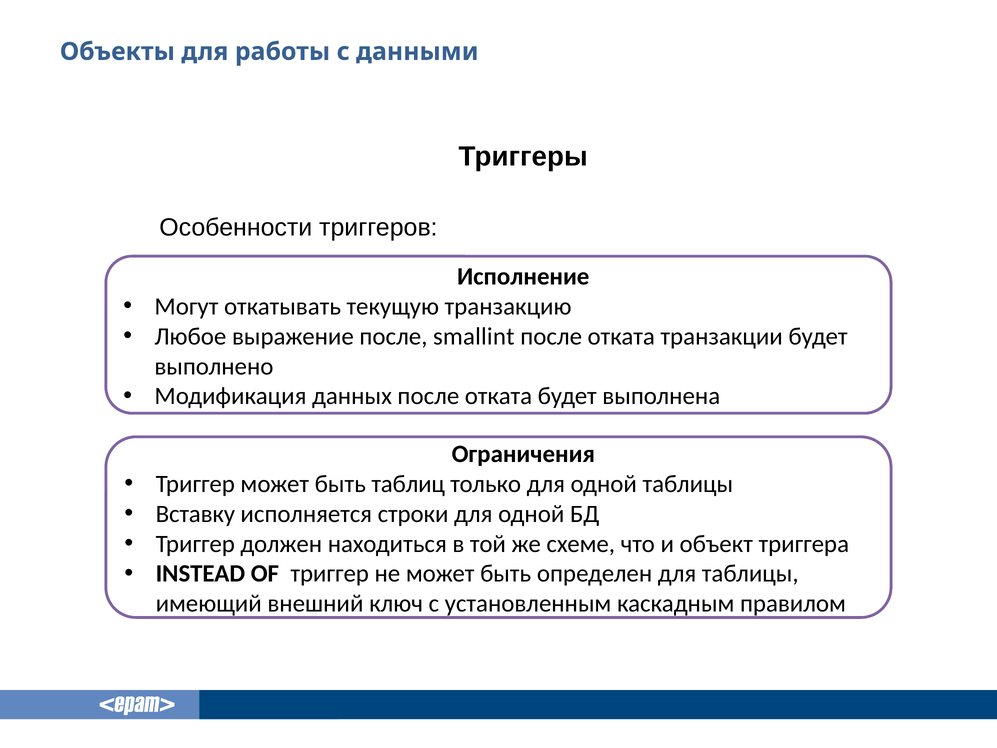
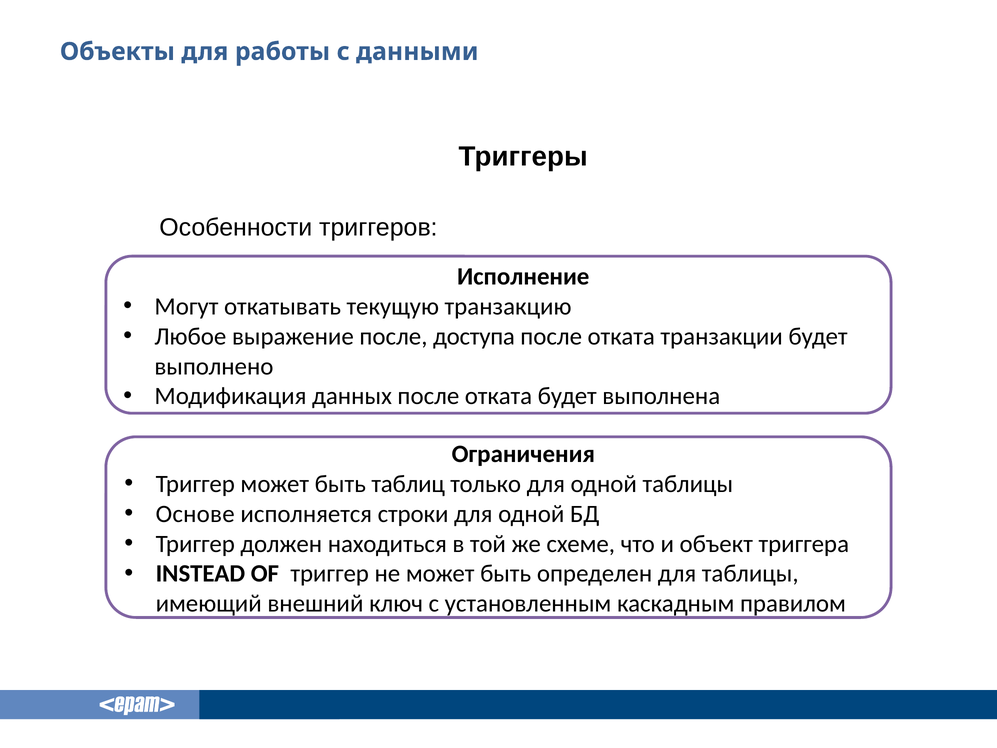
smallint: smallint -> доступа
Вставку: Вставку -> Основе
